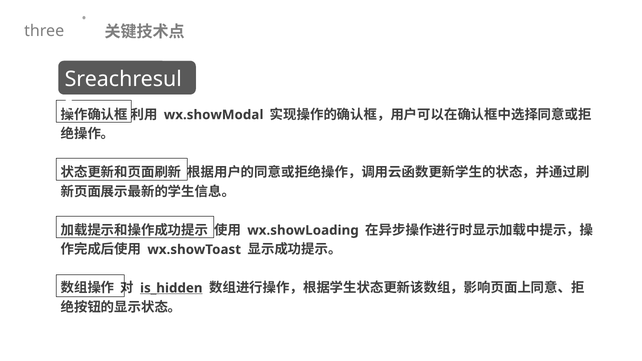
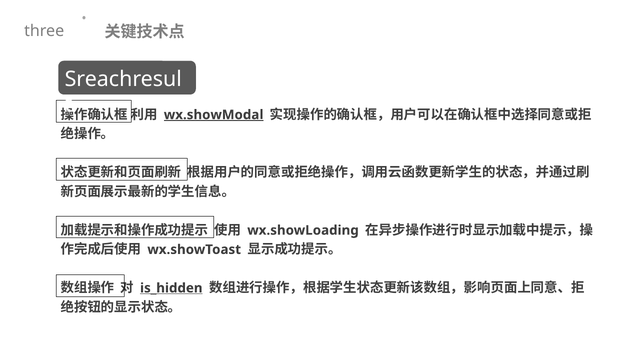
wx.showModal underline: none -> present
